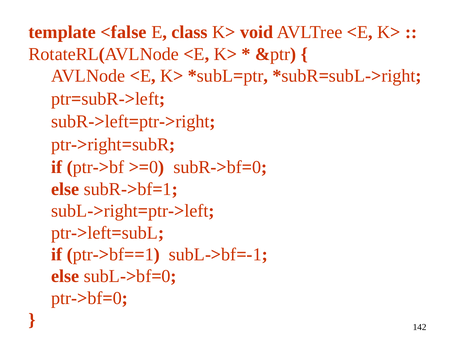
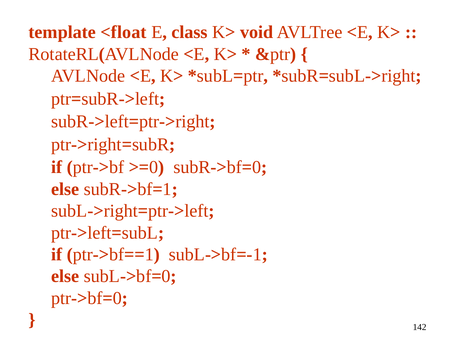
<false: <false -> <float
